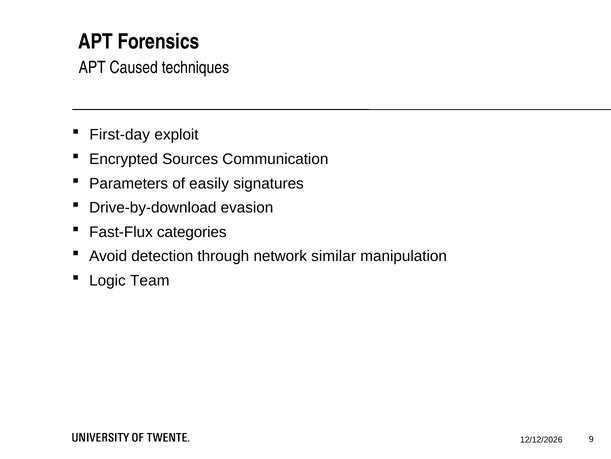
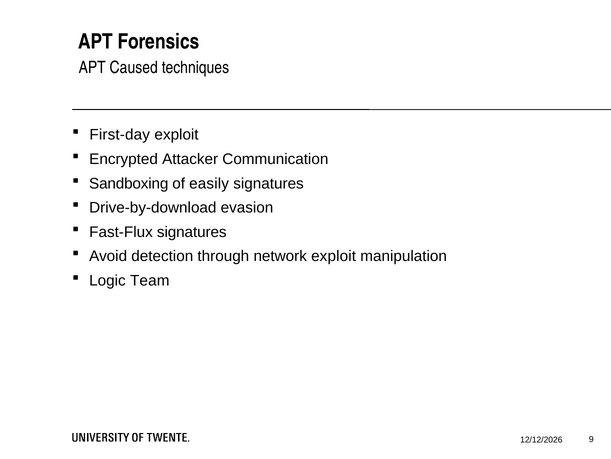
Sources: Sources -> Attacker
Parameters: Parameters -> Sandboxing
Fast-Flux categories: categories -> signatures
network similar: similar -> exploit
